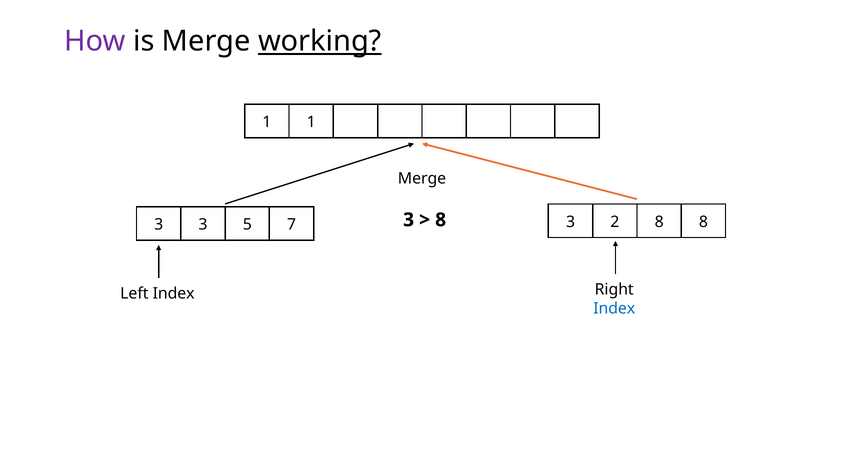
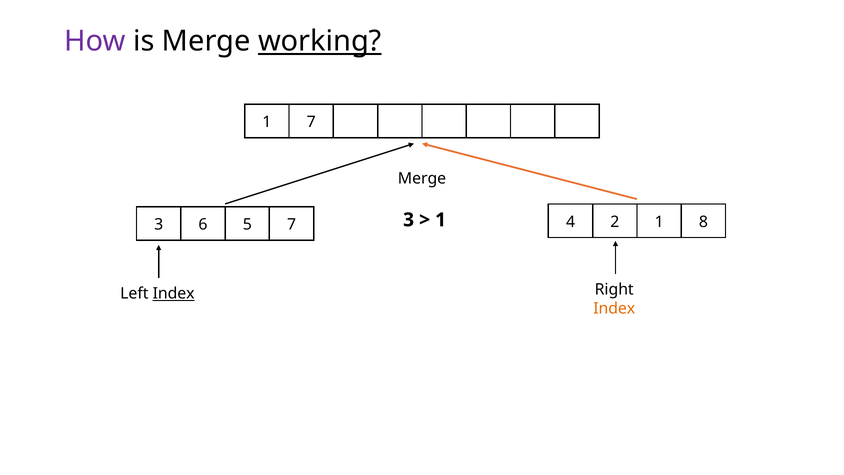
1 1: 1 -> 7
8 at (441, 220): 8 -> 1
3 3: 3 -> 6
7 3: 3 -> 4
2 8: 8 -> 1
Index at (174, 293) underline: none -> present
Index at (614, 308) colour: blue -> orange
